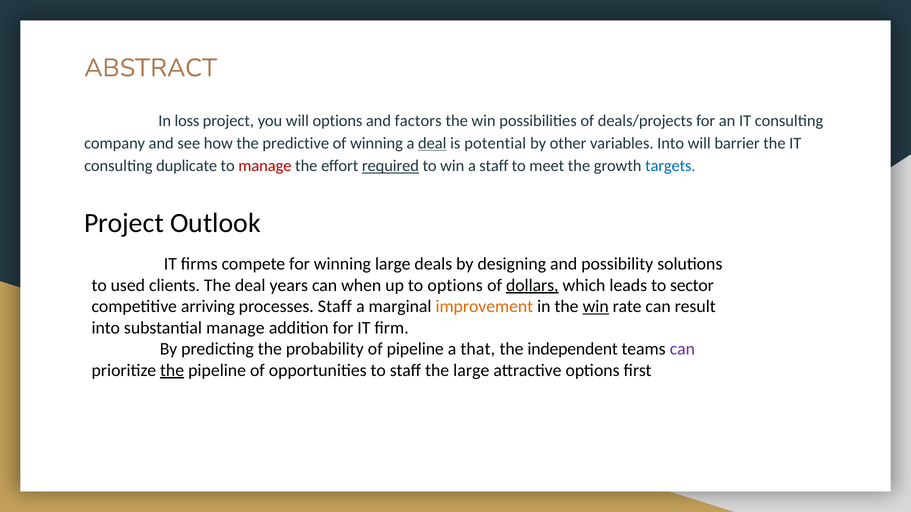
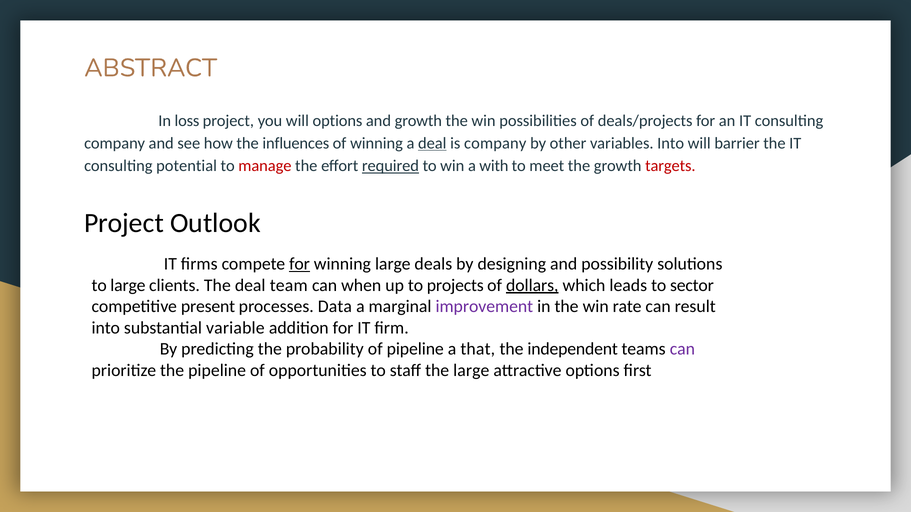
and factors: factors -> growth
predictive: predictive -> influences
is potential: potential -> company
duplicate: duplicate -> potential
a staff: staff -> with
targets colour: blue -> red
for at (300, 264) underline: none -> present
to used: used -> large
years: years -> team
to options: options -> projects
arriving: arriving -> present
processes Staff: Staff -> Data
improvement colour: orange -> purple
win at (596, 307) underline: present -> none
substantial manage: manage -> variable
the at (172, 370) underline: present -> none
